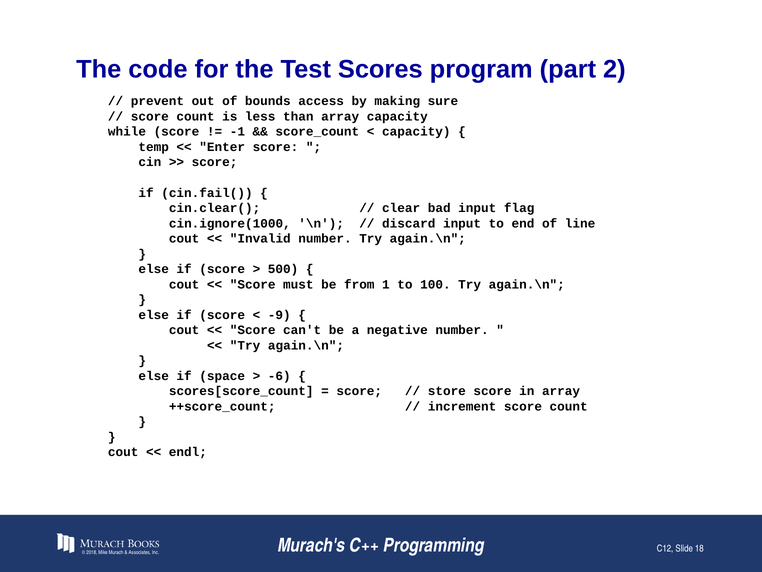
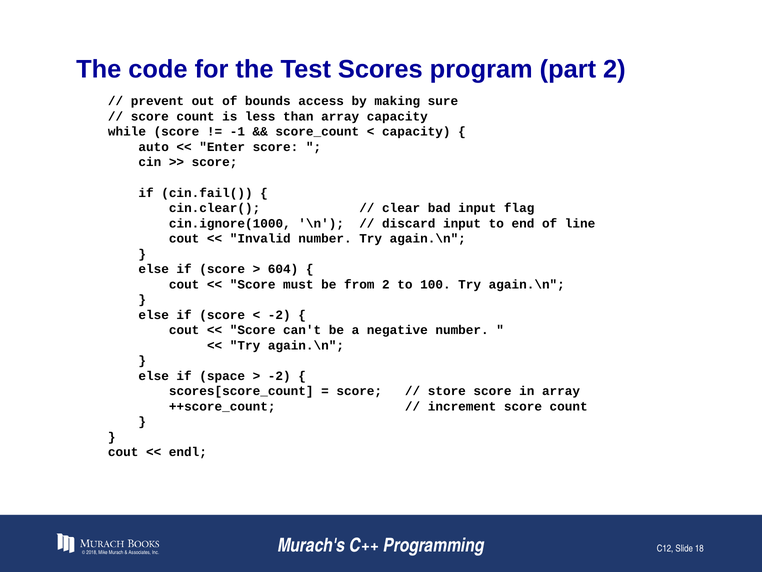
temp: temp -> auto
500: 500 -> 604
from 1: 1 -> 2
-9 at (279, 315): -9 -> -2
-6 at (279, 376): -6 -> -2
